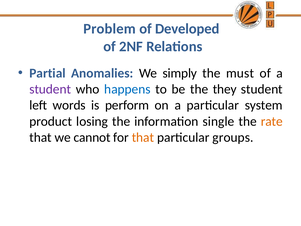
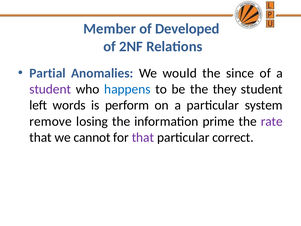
Problem: Problem -> Member
simply: simply -> would
must: must -> since
product: product -> remove
single: single -> prime
rate colour: orange -> purple
that at (143, 137) colour: orange -> purple
groups: groups -> correct
